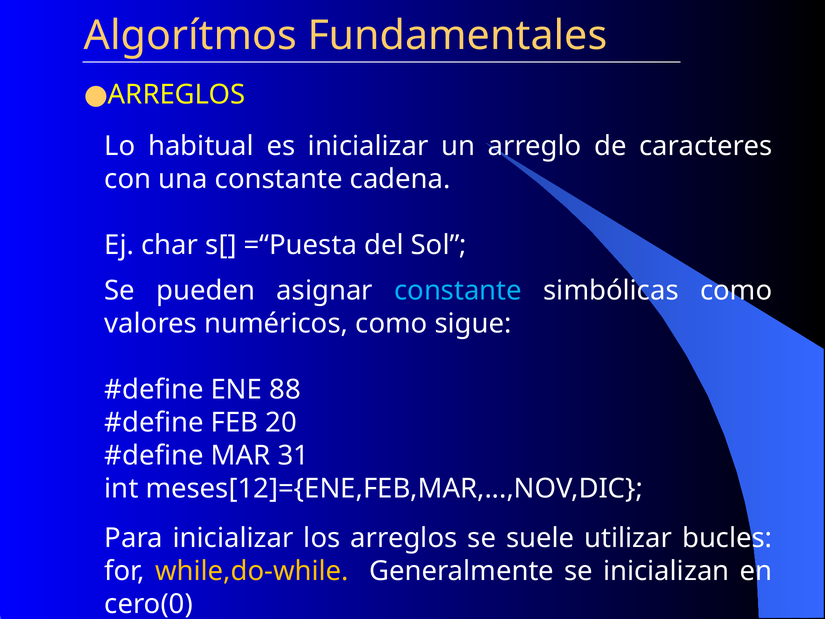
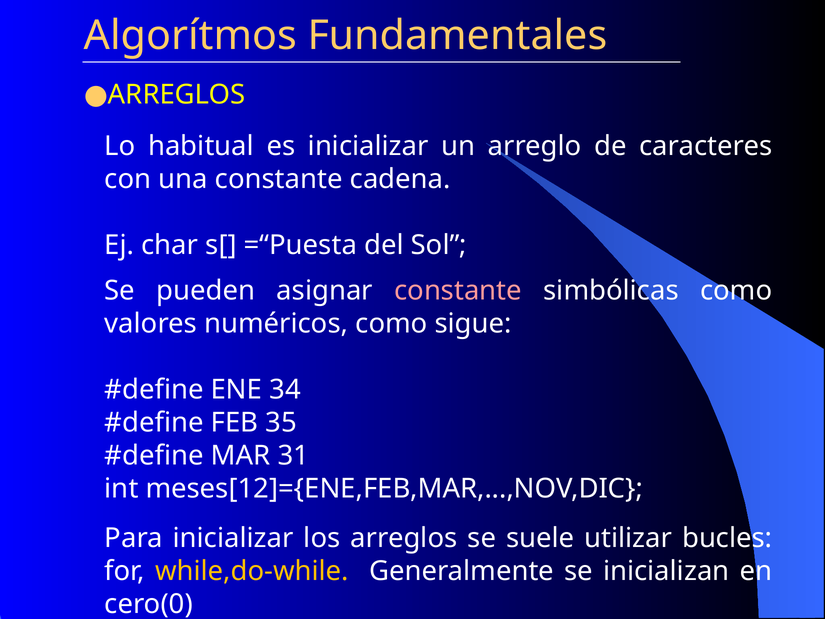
constante at (458, 291) colour: light blue -> pink
88: 88 -> 34
20: 20 -> 35
